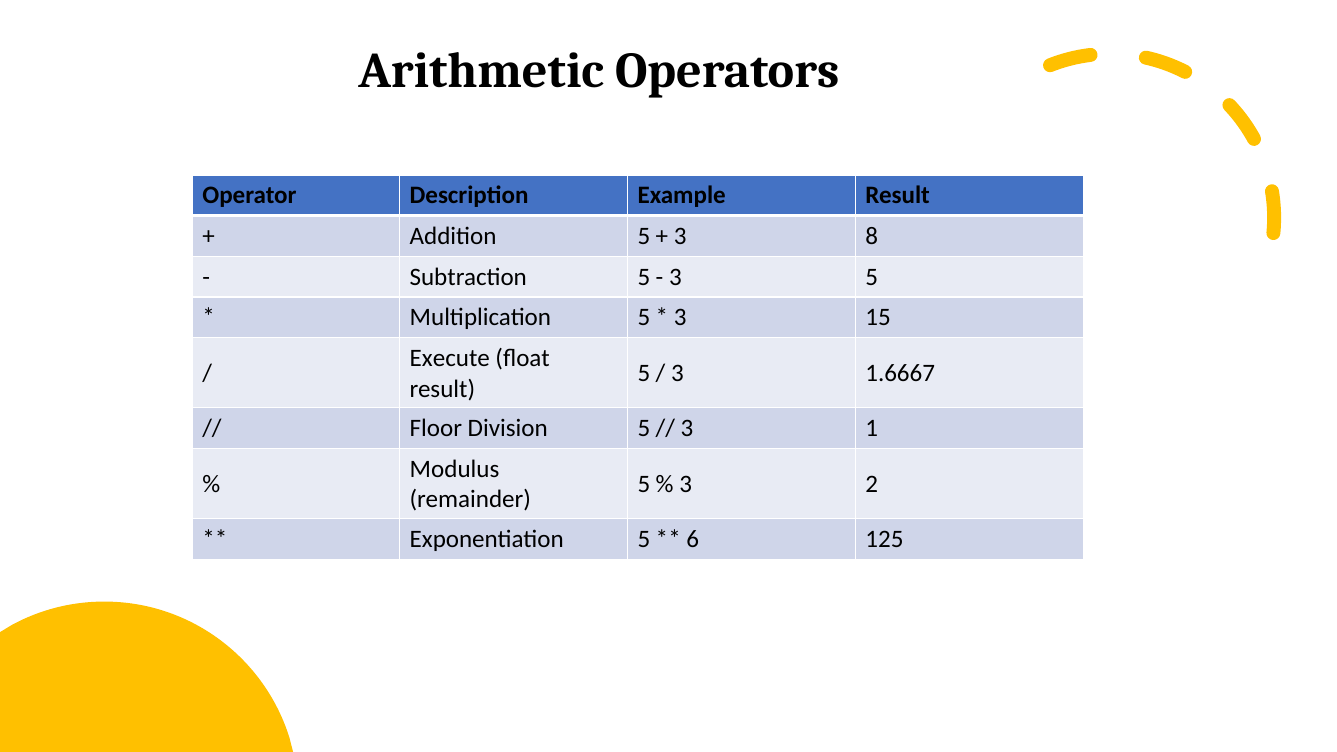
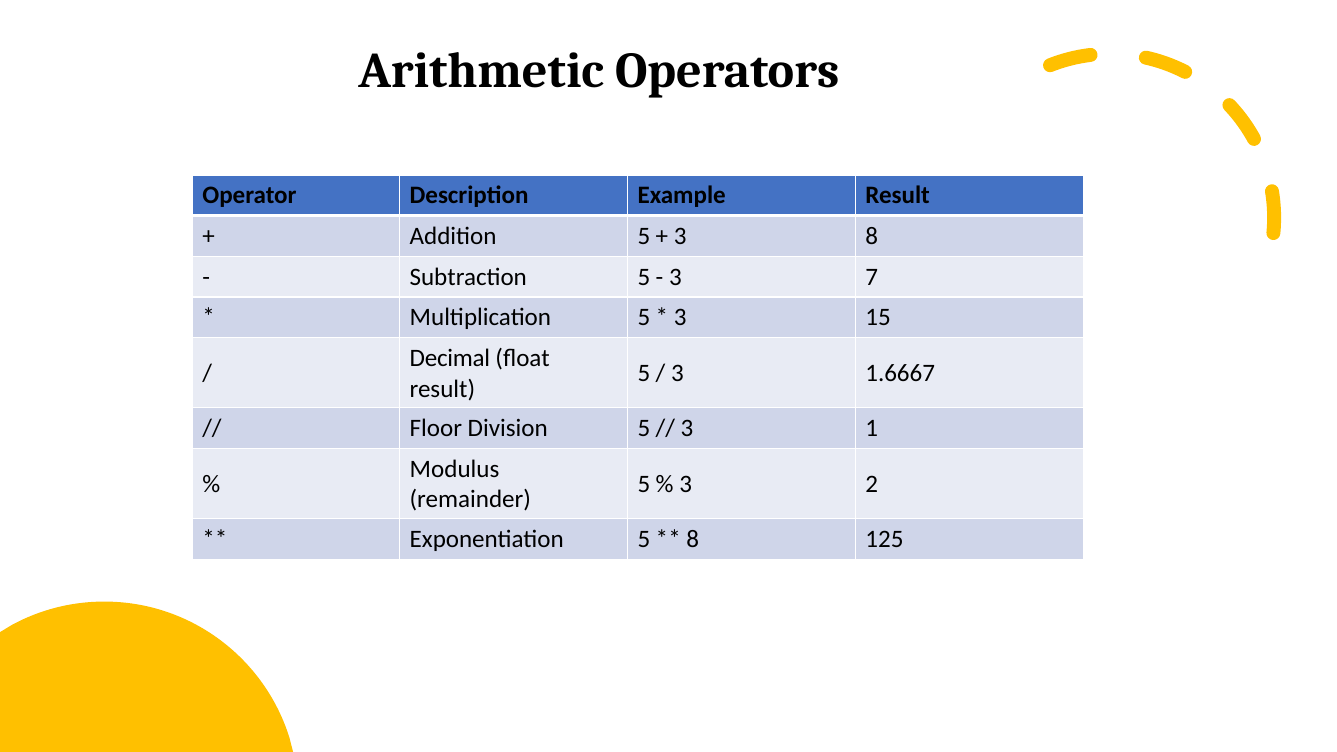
3 5: 5 -> 7
Execute: Execute -> Decimal
6 at (693, 539): 6 -> 8
